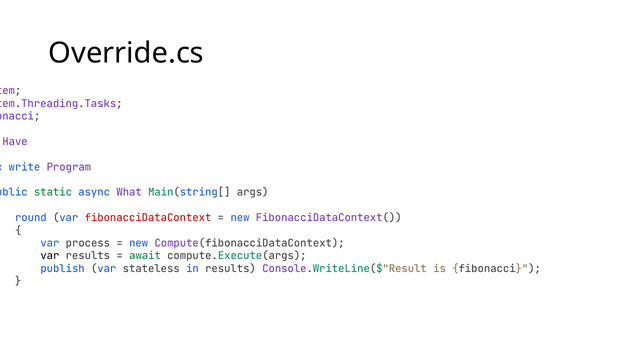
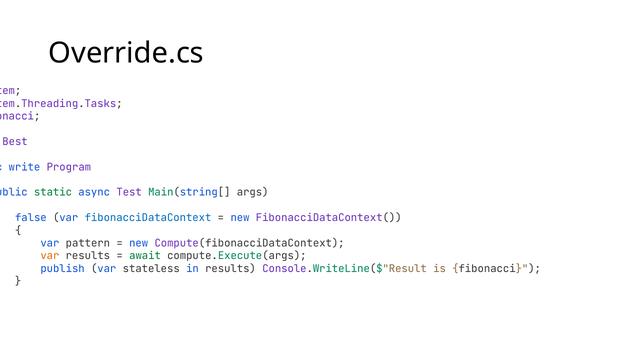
Have: Have -> Best
What: What -> Test
round: round -> false
fibonacciDataContext colour: red -> blue
process: process -> pattern
var at (50, 256) colour: black -> orange
